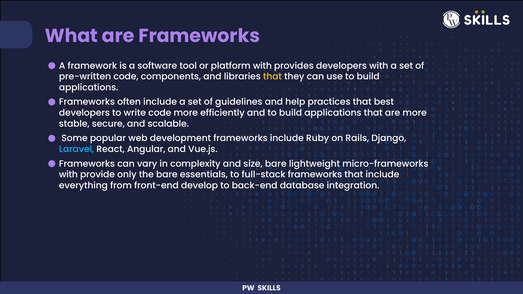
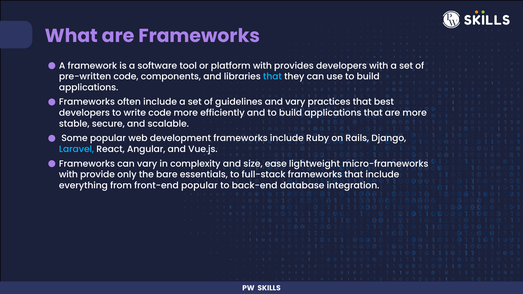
that at (272, 77) colour: yellow -> light blue
and help: help -> vary
size bare: bare -> ease
front-end develop: develop -> popular
